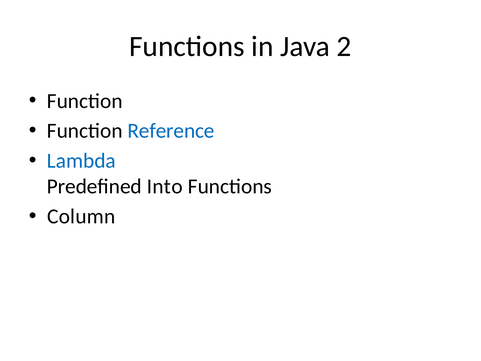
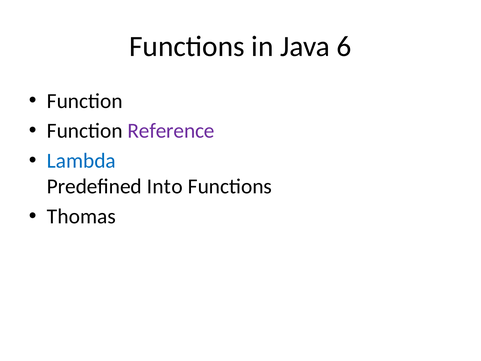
2: 2 -> 6
Reference colour: blue -> purple
Column: Column -> Thomas
